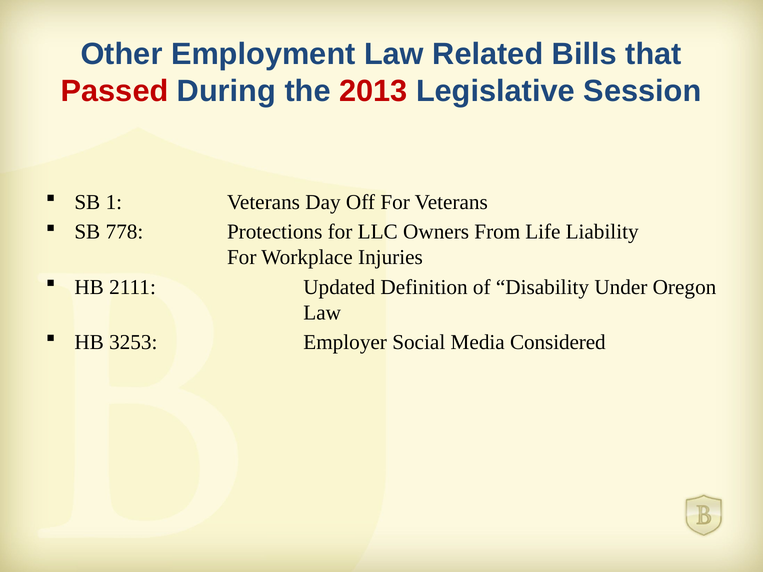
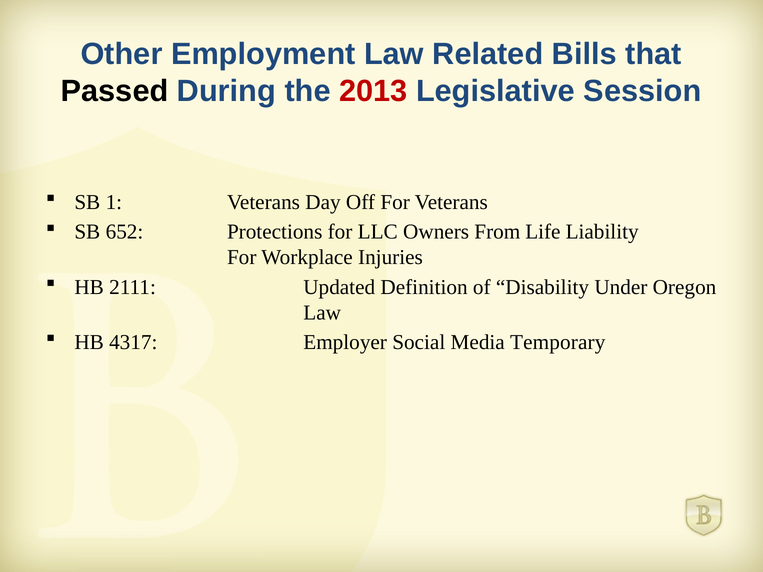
Passed colour: red -> black
778: 778 -> 652
3253: 3253 -> 4317
Considered: Considered -> Temporary
